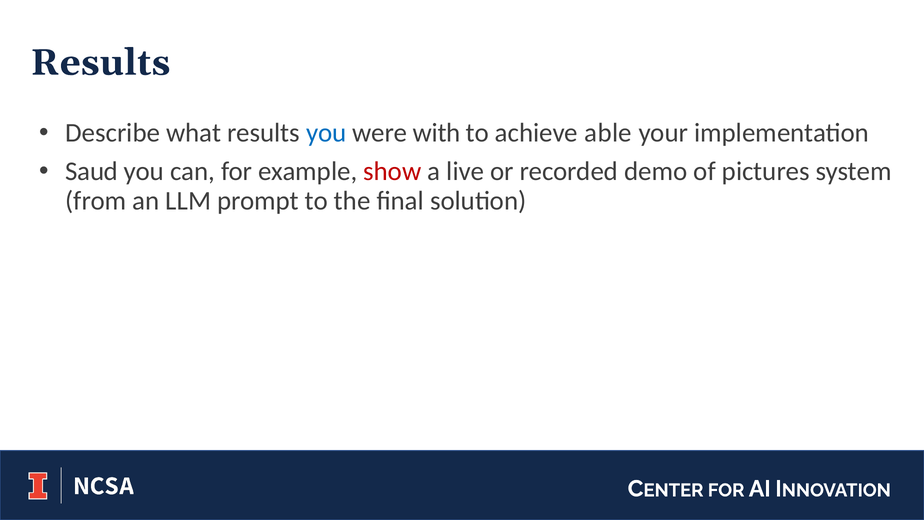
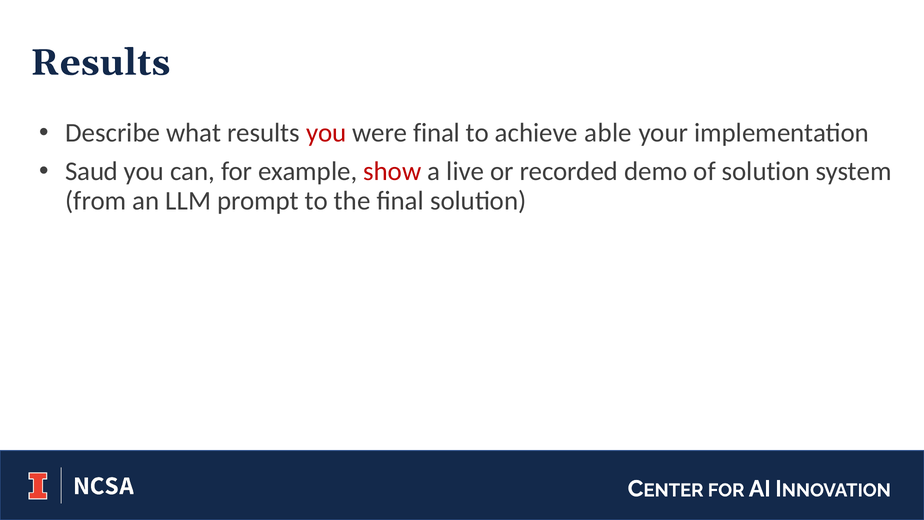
you at (326, 133) colour: blue -> red
were with: with -> final
of pictures: pictures -> solution
